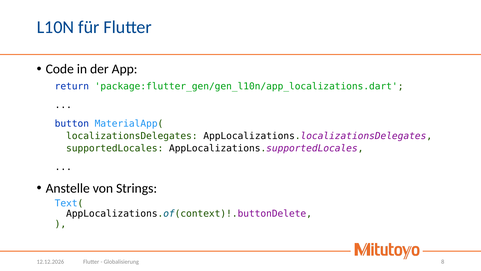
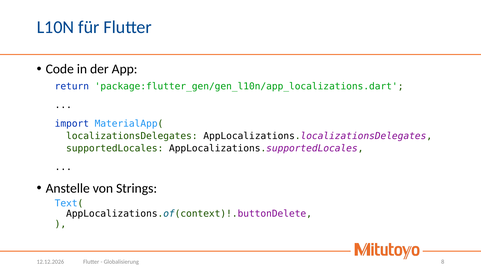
button: button -> import
